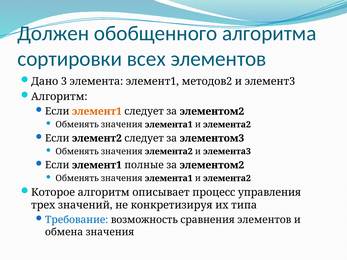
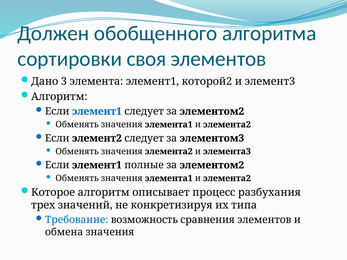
всех: всех -> своя
методов2: методов2 -> которой2
элемент1 at (97, 111) colour: orange -> blue
управления: управления -> разбухания
